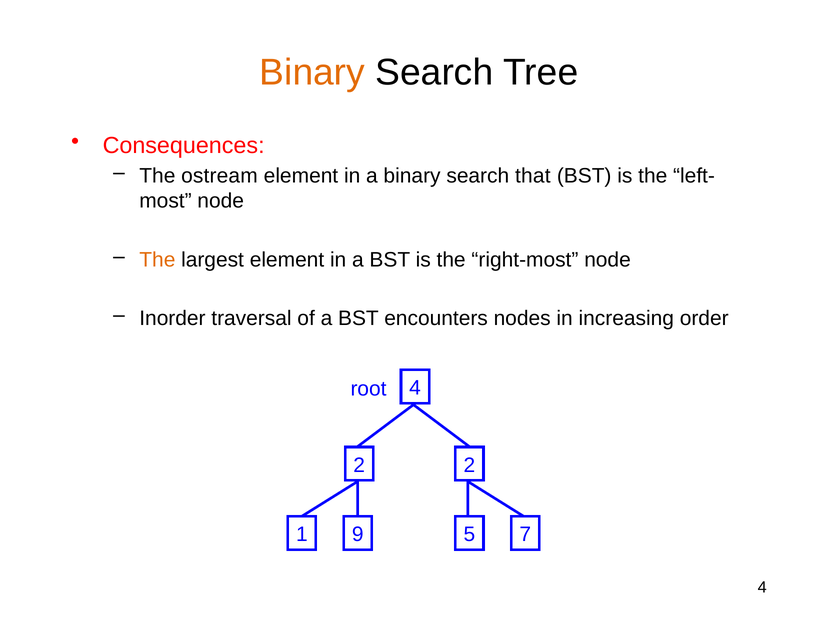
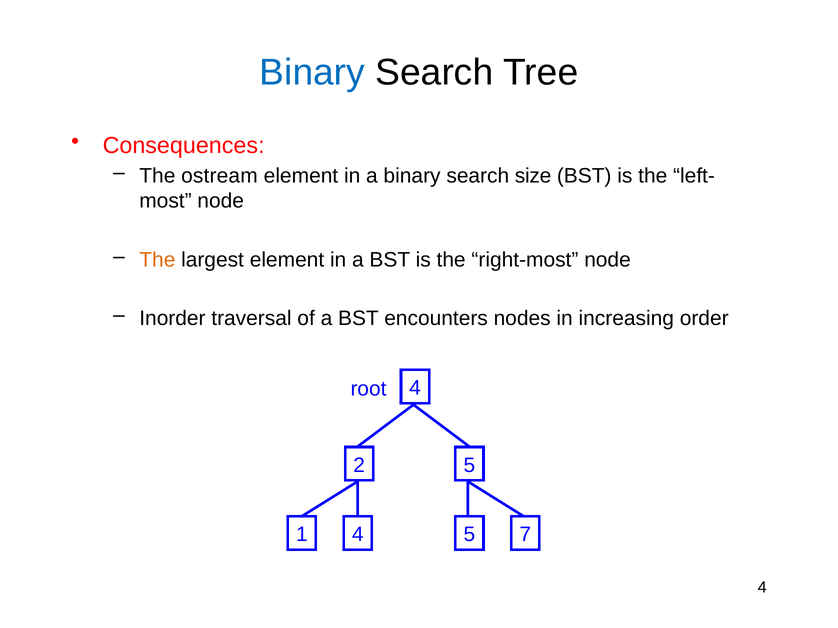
Binary at (312, 72) colour: orange -> blue
that: that -> size
2 2: 2 -> 5
1 9: 9 -> 4
